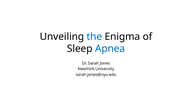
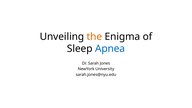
the colour: blue -> orange
